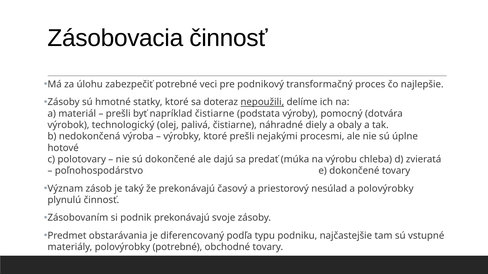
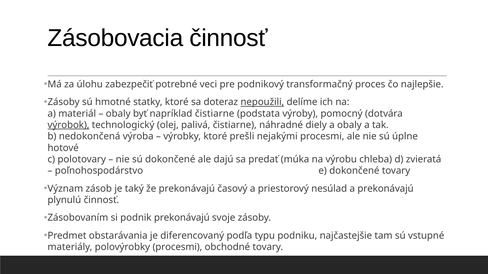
prešli at (118, 114): prešli -> obaly
výrobok underline: none -> present
a polovýrobky: polovýrobky -> prekonávajú
polovýrobky potrebné: potrebné -> procesmi
